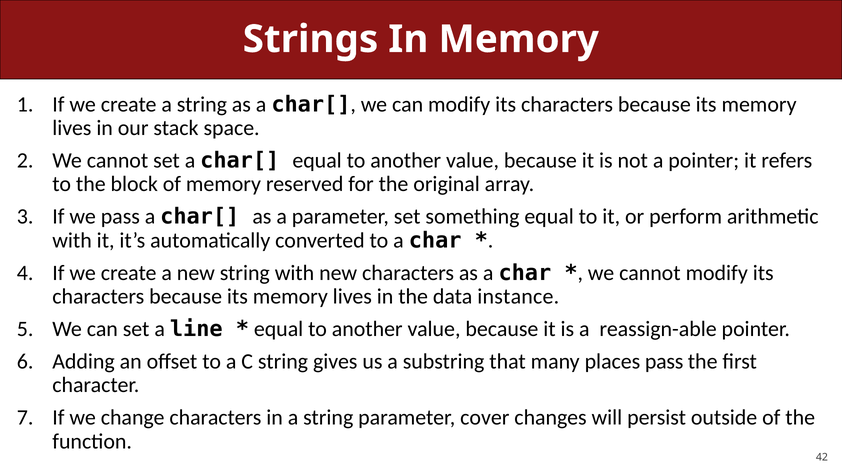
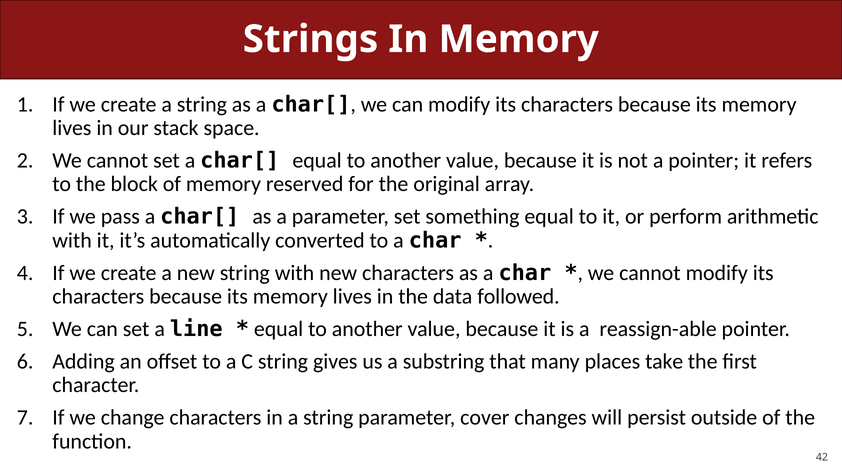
instance: instance -> followed
places pass: pass -> take
